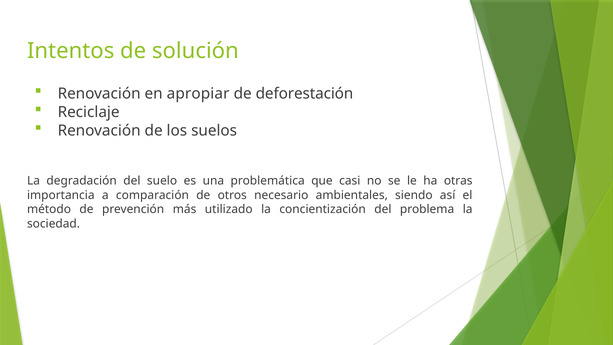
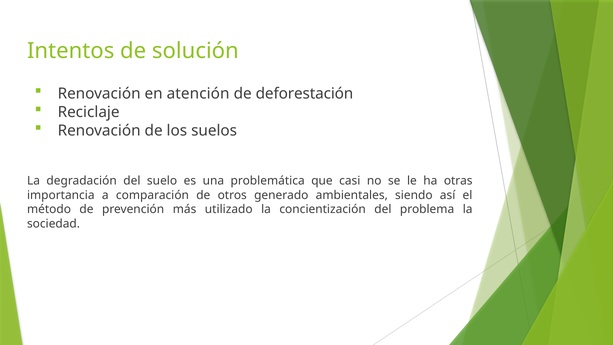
apropiar: apropiar -> atención
necesario: necesario -> generado
